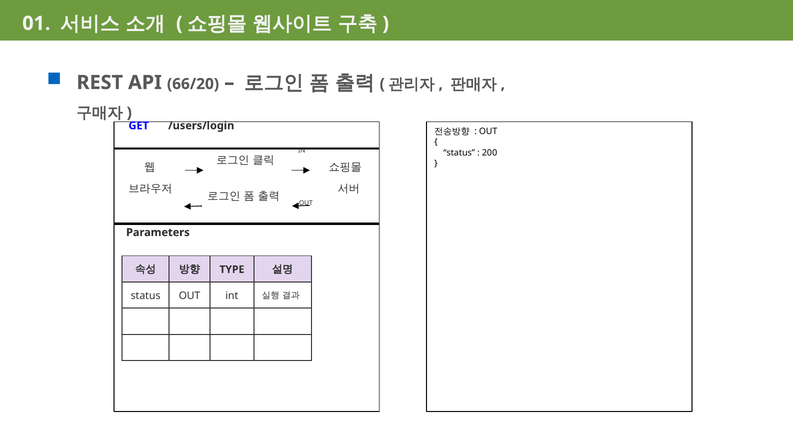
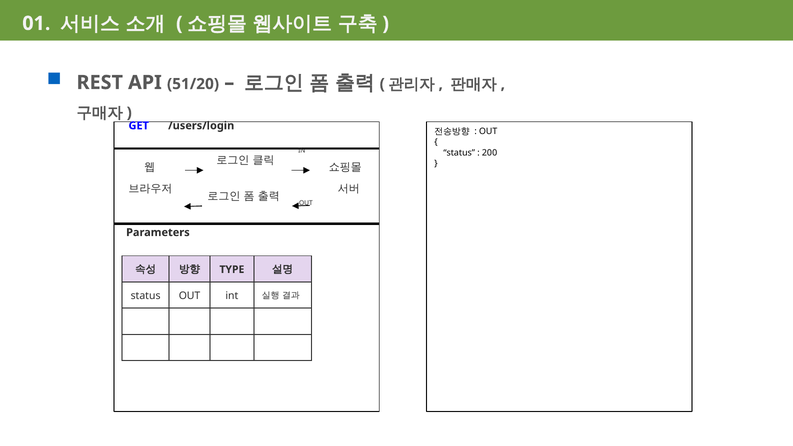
66/20: 66/20 -> 51/20
